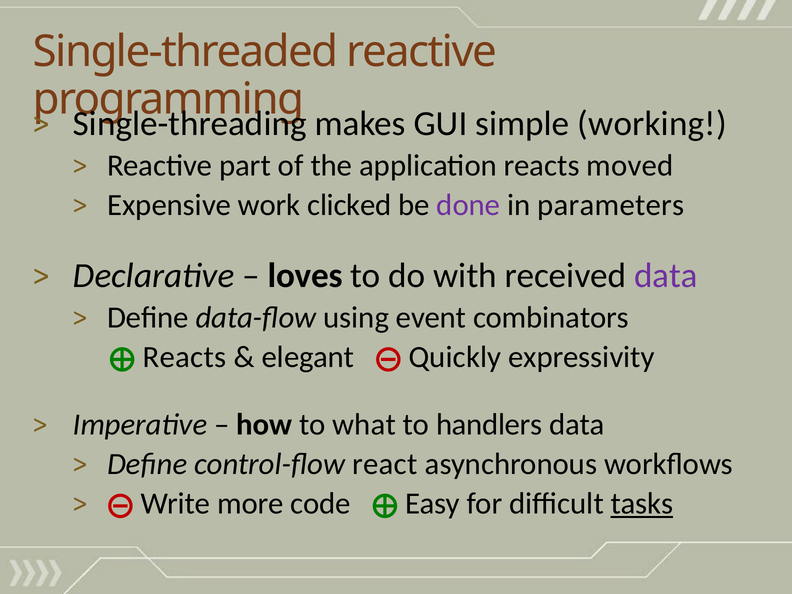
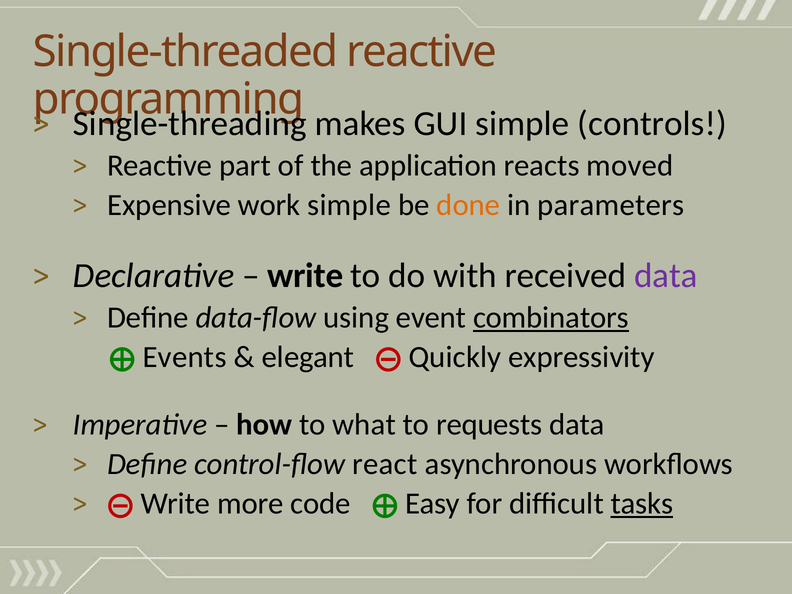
working: working -> controls
work clicked: clicked -> simple
done colour: purple -> orange
loves at (305, 276): loves -> write
combinators underline: none -> present
Reacts at (185, 357): Reacts -> Events
handlers: handlers -> requests
